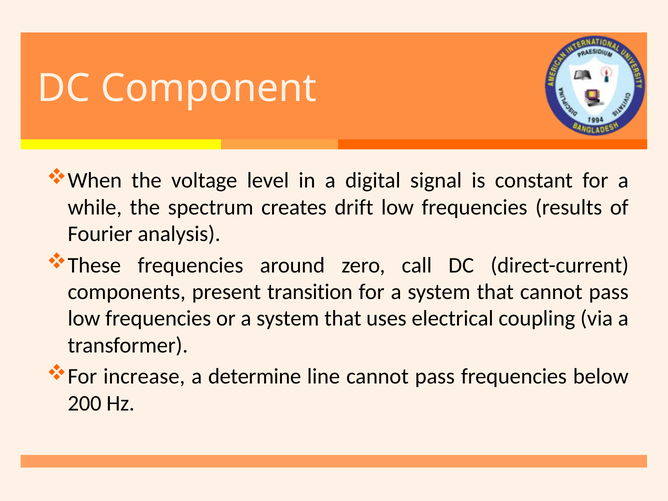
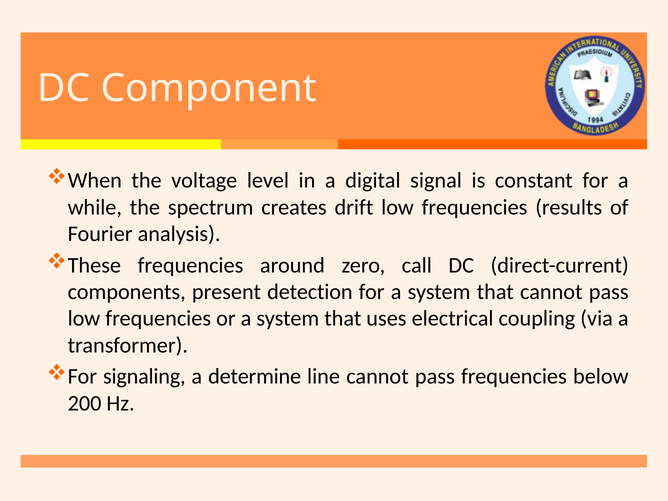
transition: transition -> detection
increase: increase -> signaling
